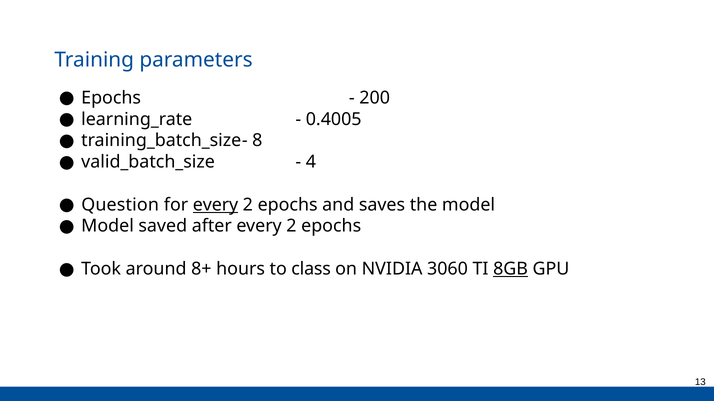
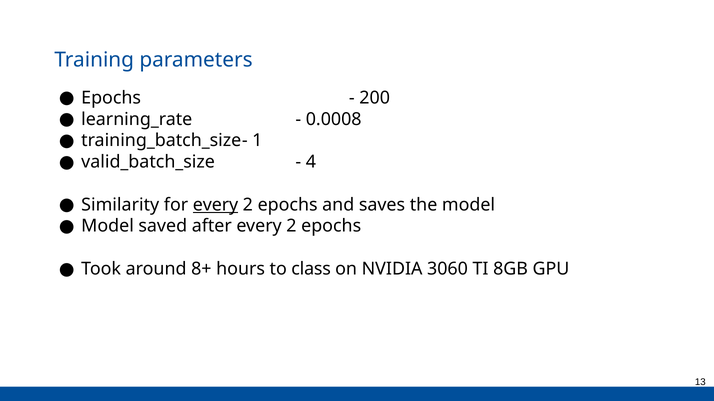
0.4005: 0.4005 -> 0.0008
8: 8 -> 1
Question: Question -> Similarity
8GB underline: present -> none
